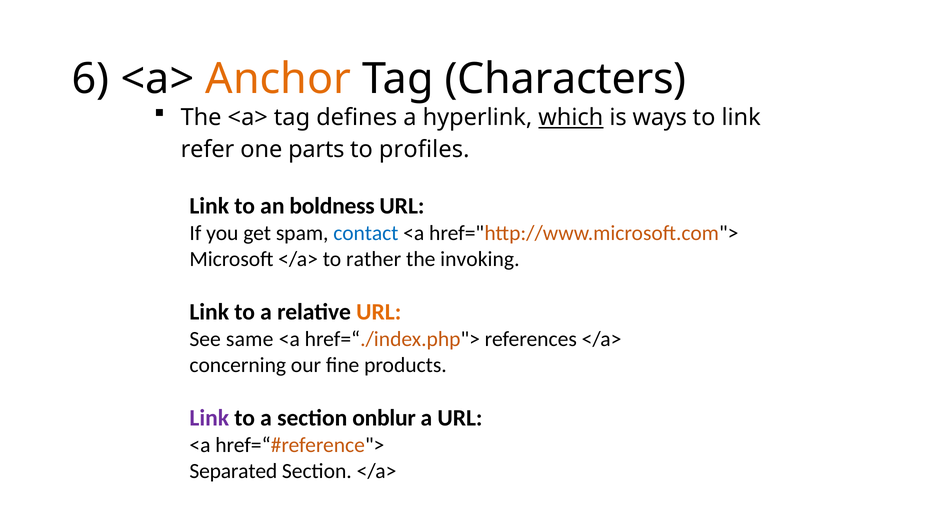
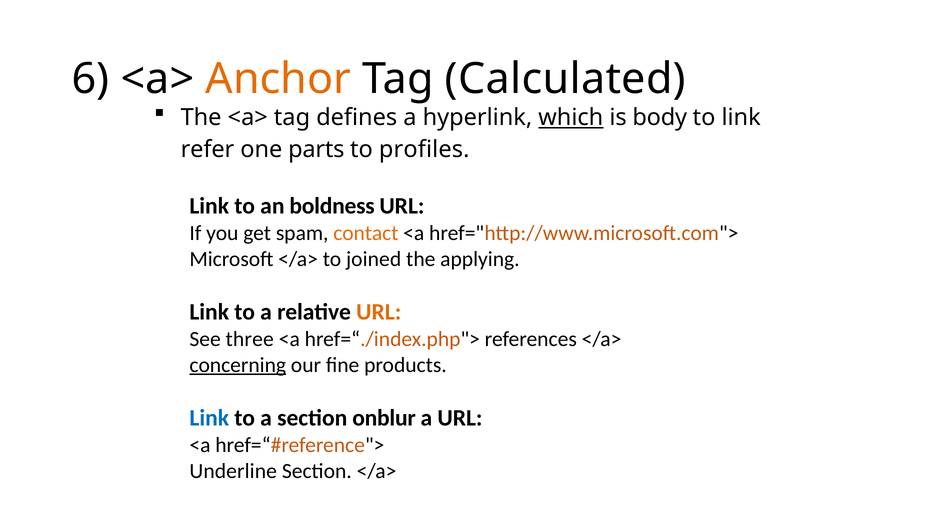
Characters: Characters -> Calculated
ways: ways -> body
contact colour: blue -> orange
rather: rather -> joined
invoking: invoking -> applying
same: same -> three
concerning underline: none -> present
Link at (209, 418) colour: purple -> blue
Separated: Separated -> Underline
